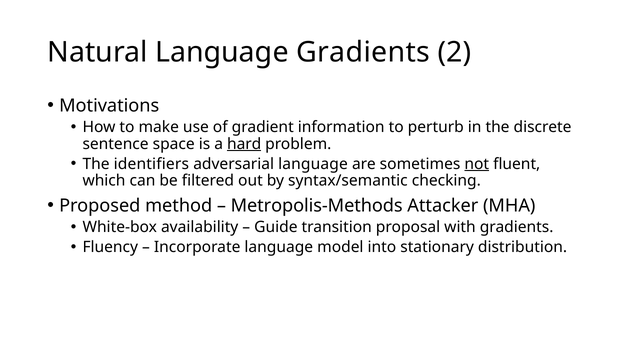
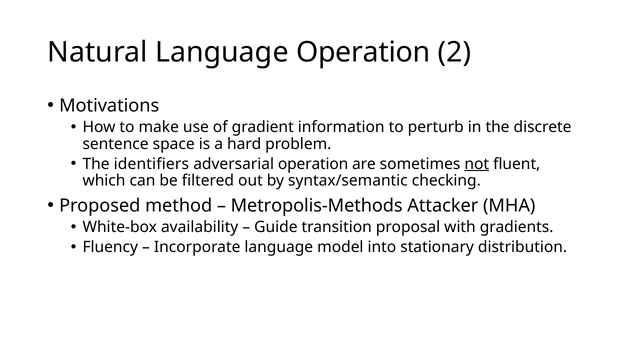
Language Gradients: Gradients -> Operation
hard underline: present -> none
adversarial language: language -> operation
